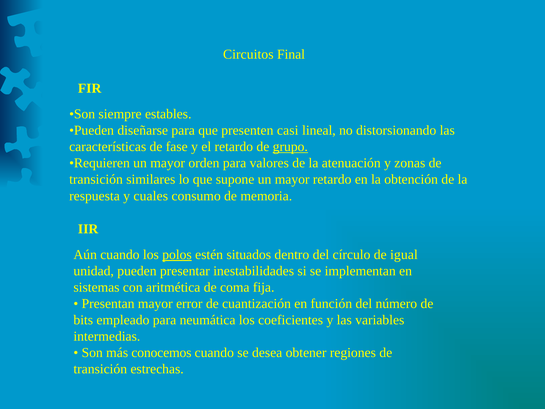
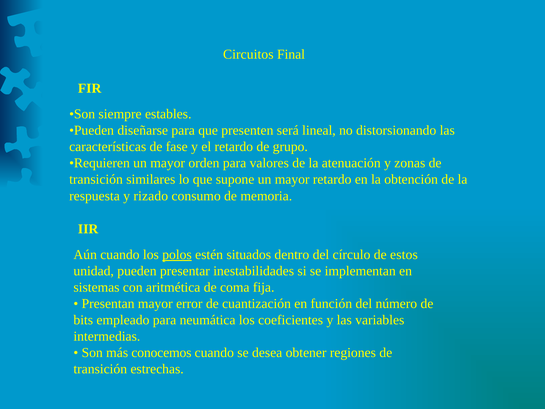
casi: casi -> será
grupo underline: present -> none
cuales: cuales -> rizado
igual: igual -> estos
